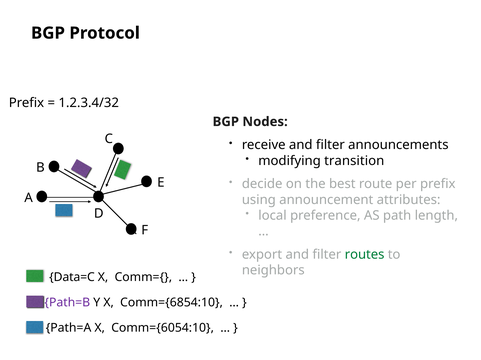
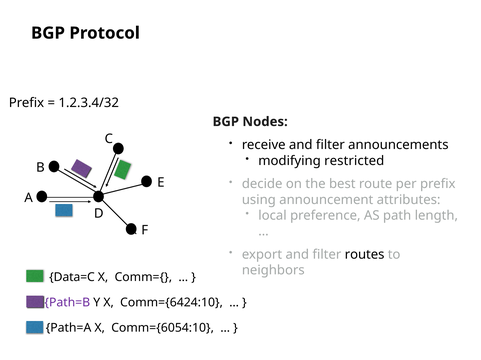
transition: transition -> restricted
routes colour: green -> black
Comm={6854:10: Comm={6854:10 -> Comm={6424:10
